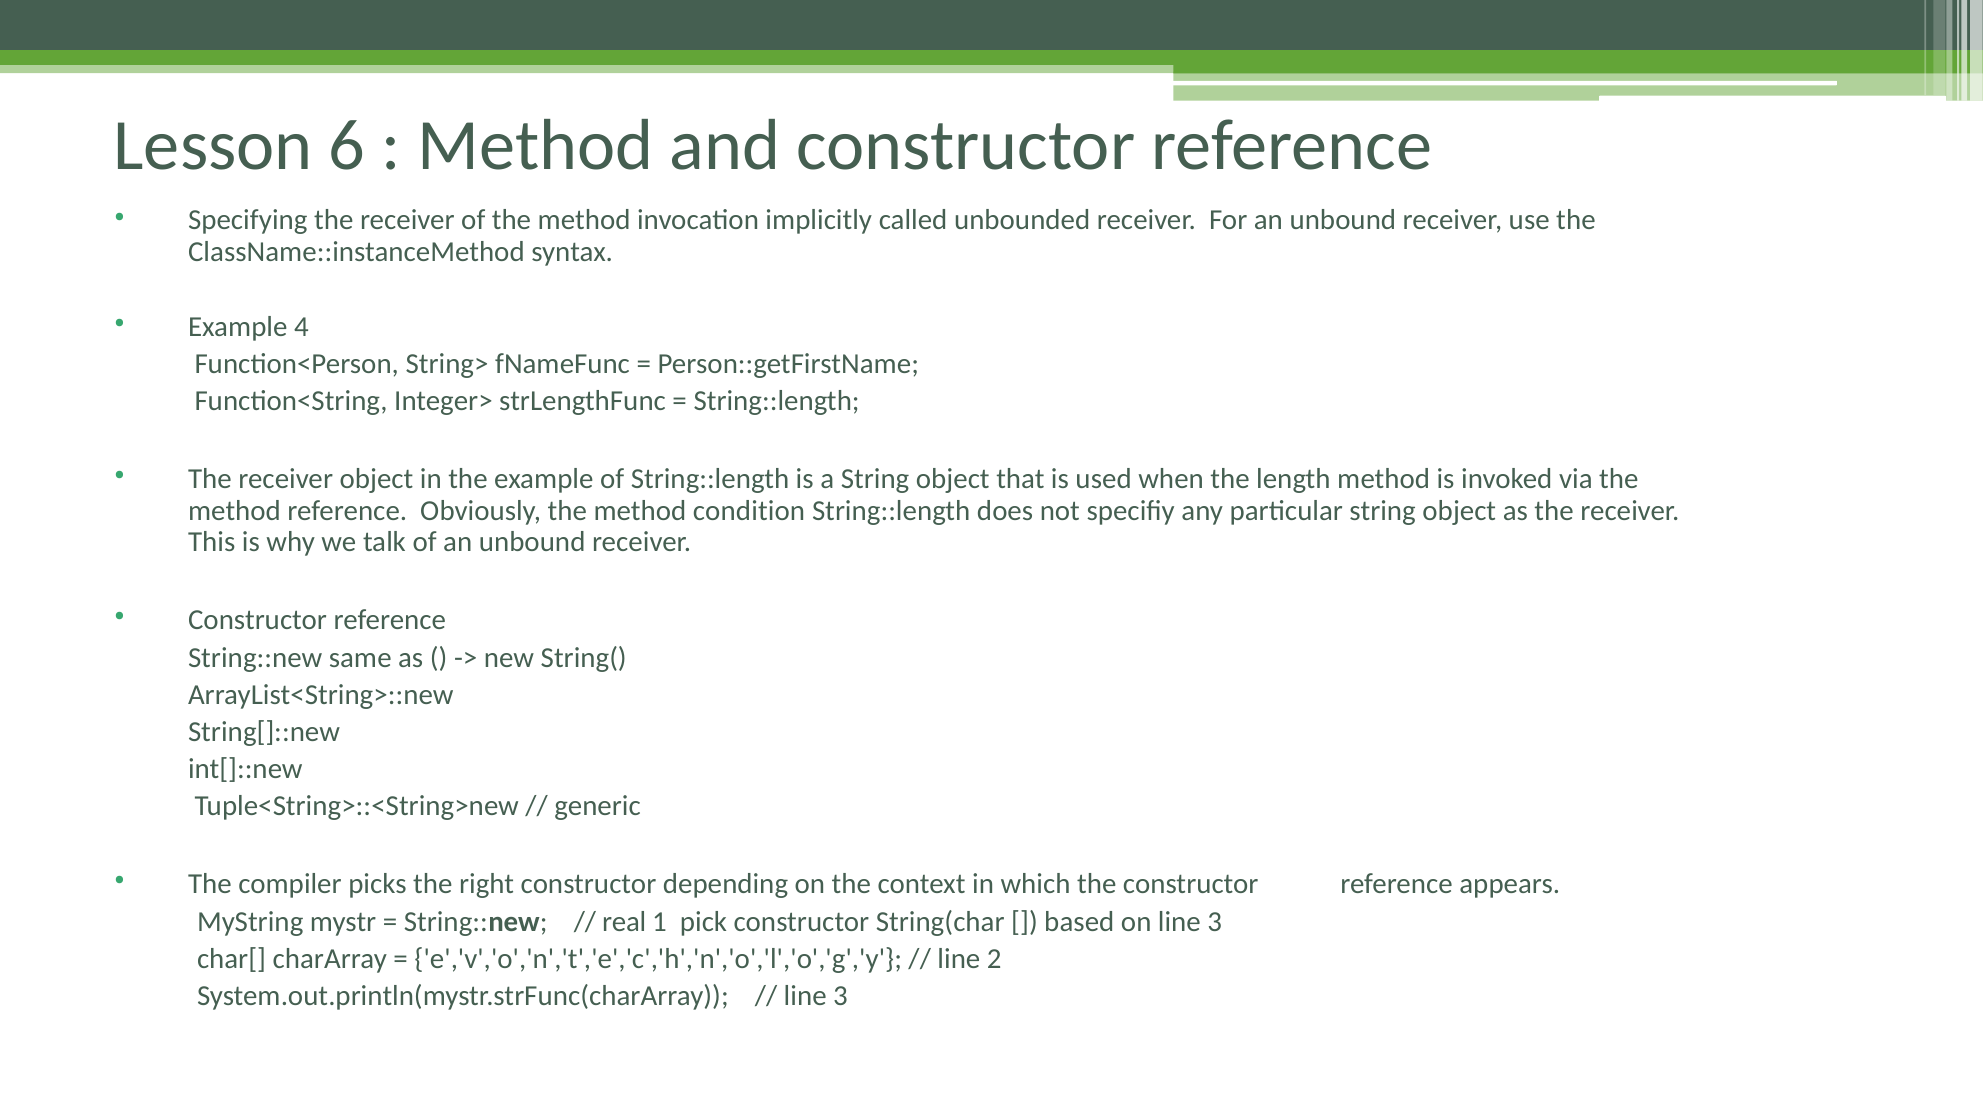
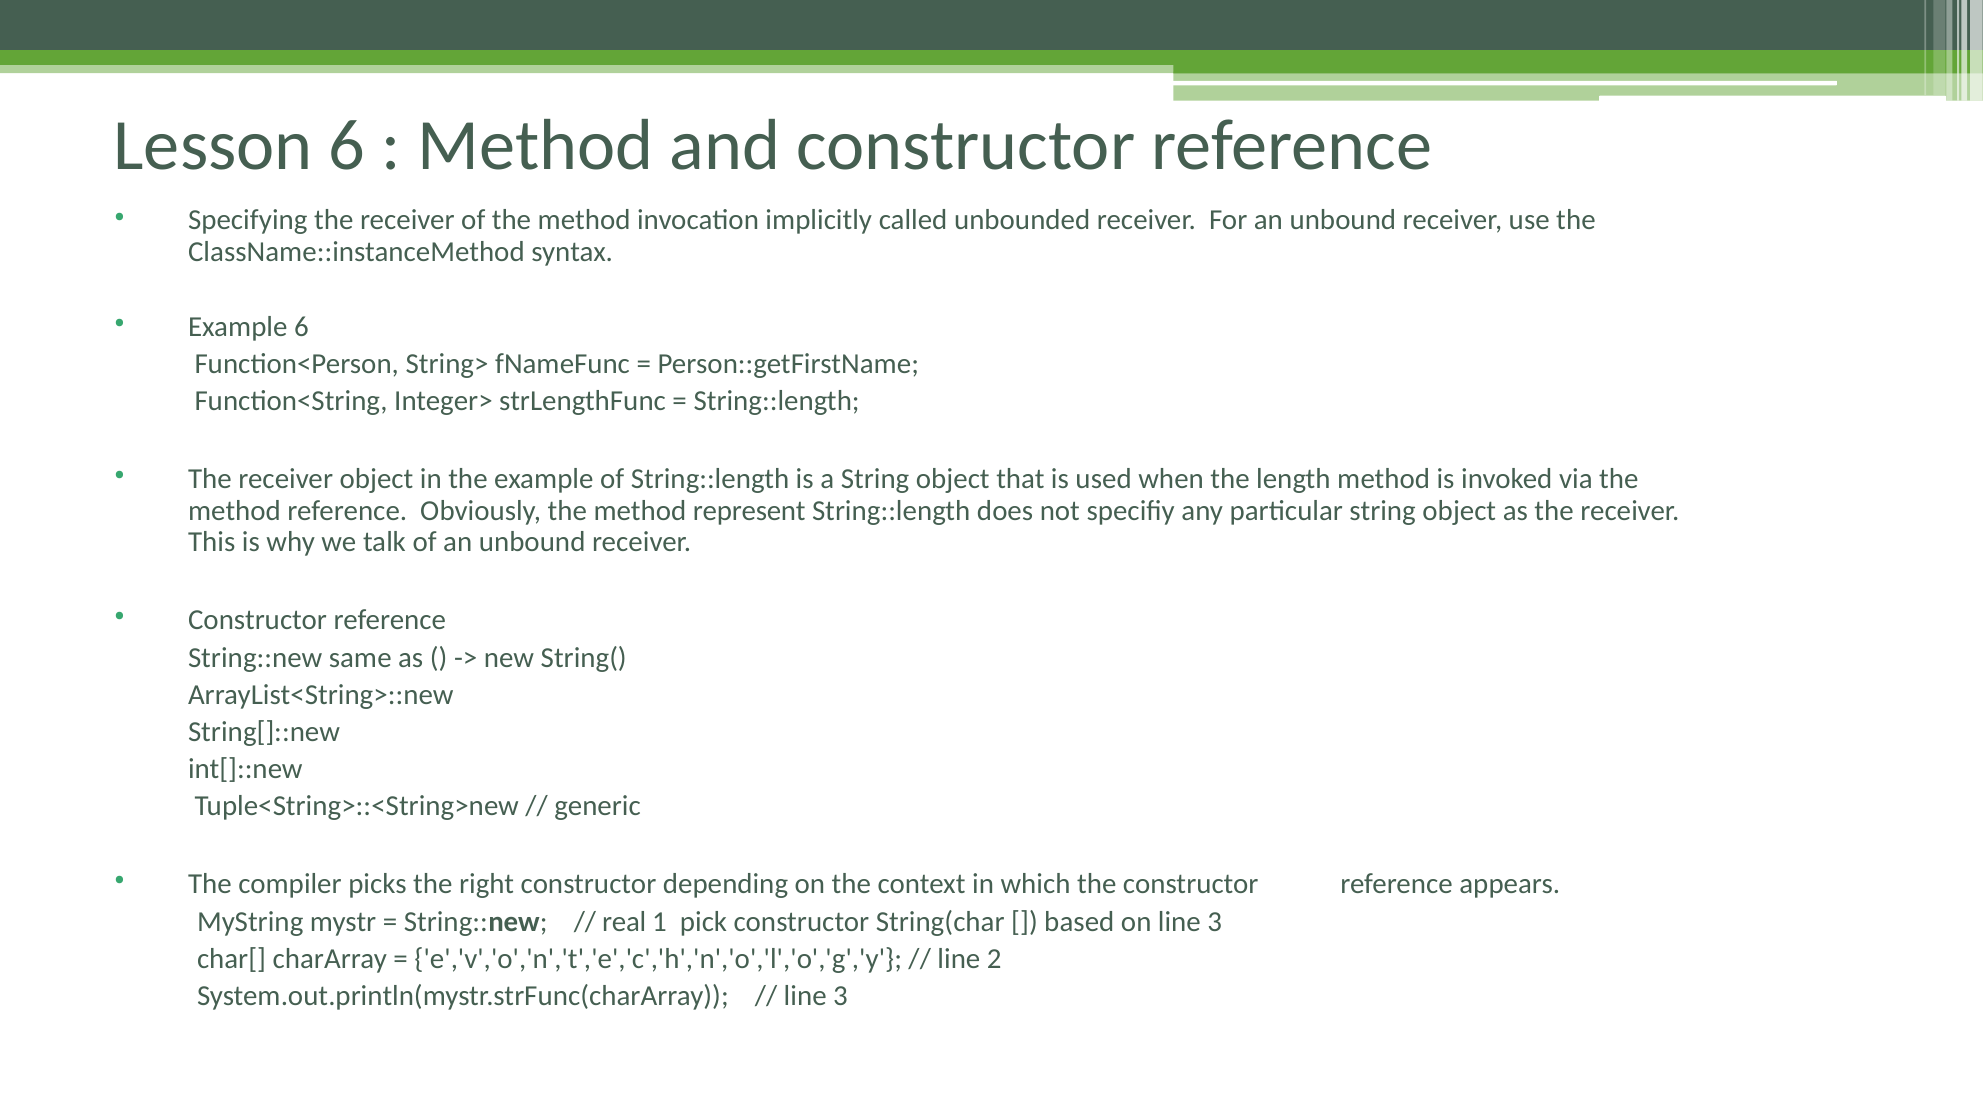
Example 4: 4 -> 6
condition: condition -> represent
